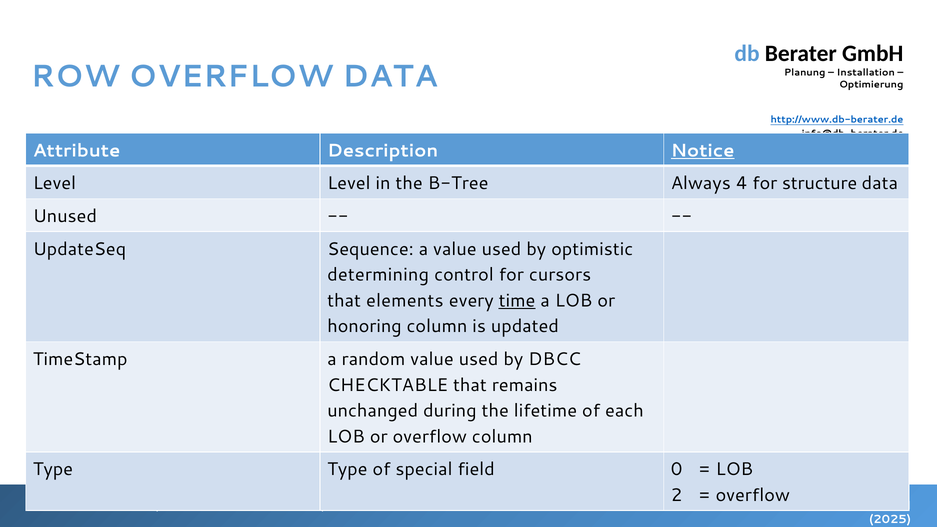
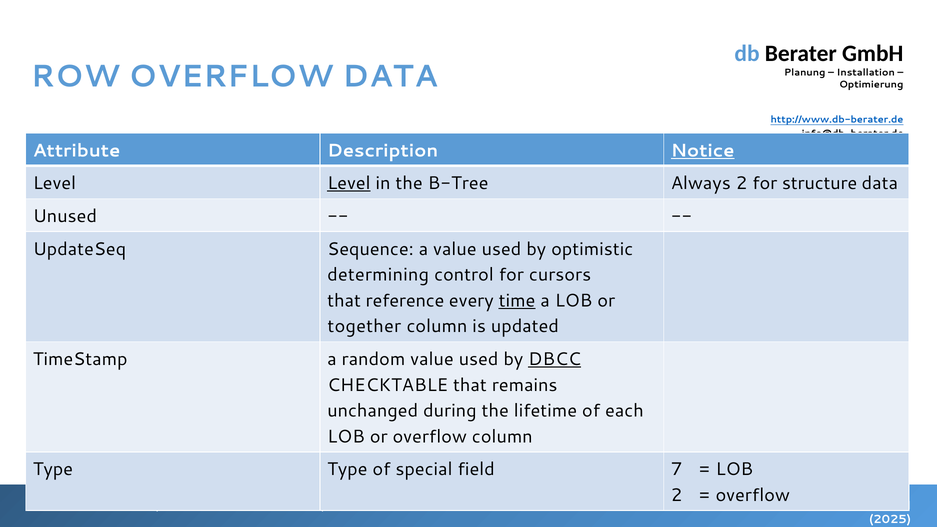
Level at (349, 183) underline: none -> present
Always 4: 4 -> 2
elements: elements -> reference
honoring: honoring -> together
DBCC underline: none -> present
0: 0 -> 7
